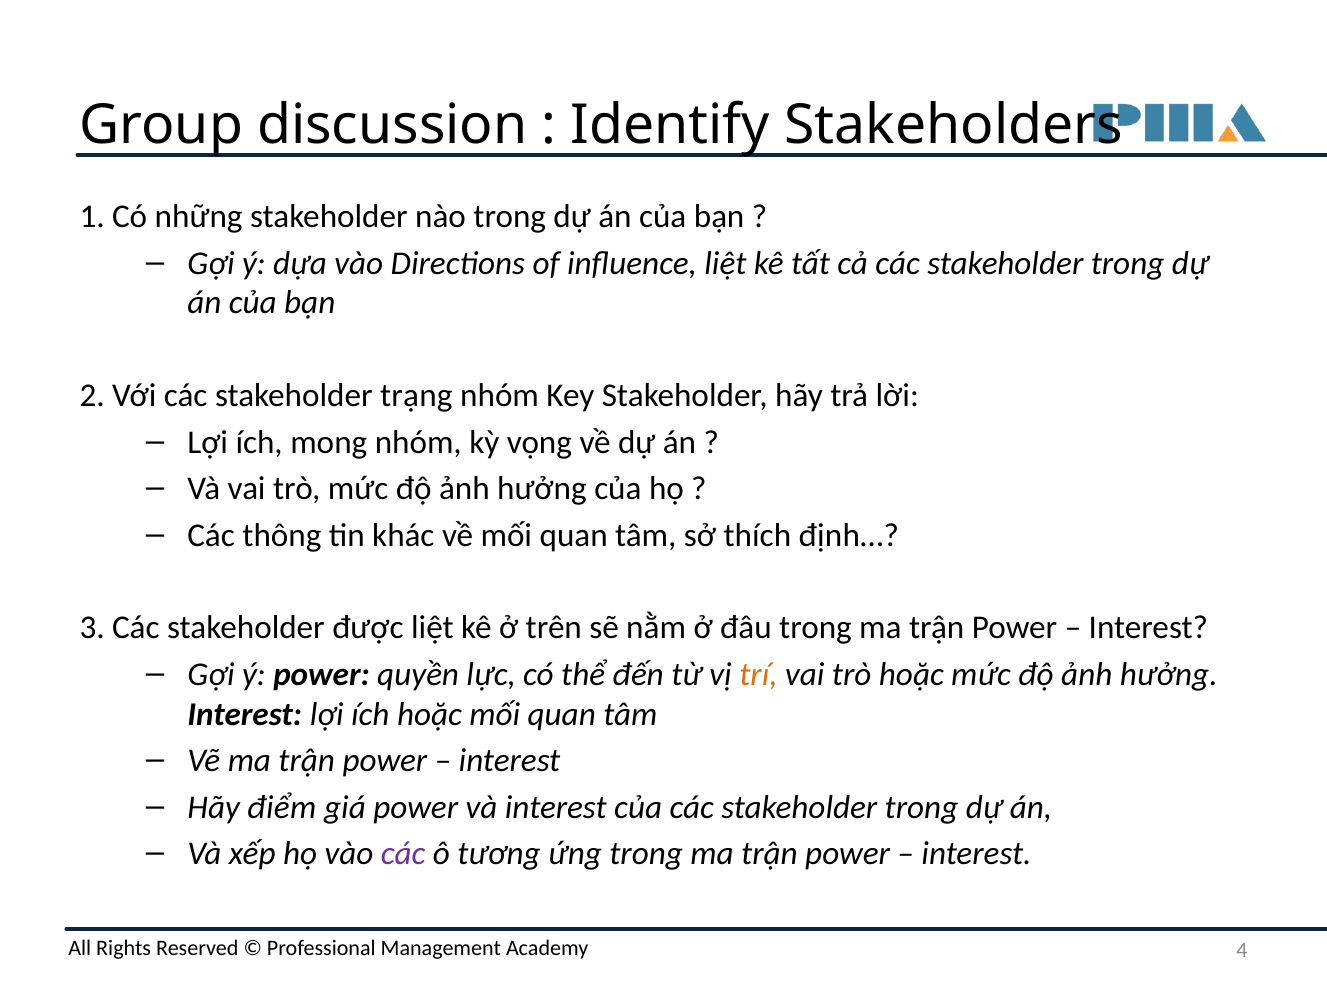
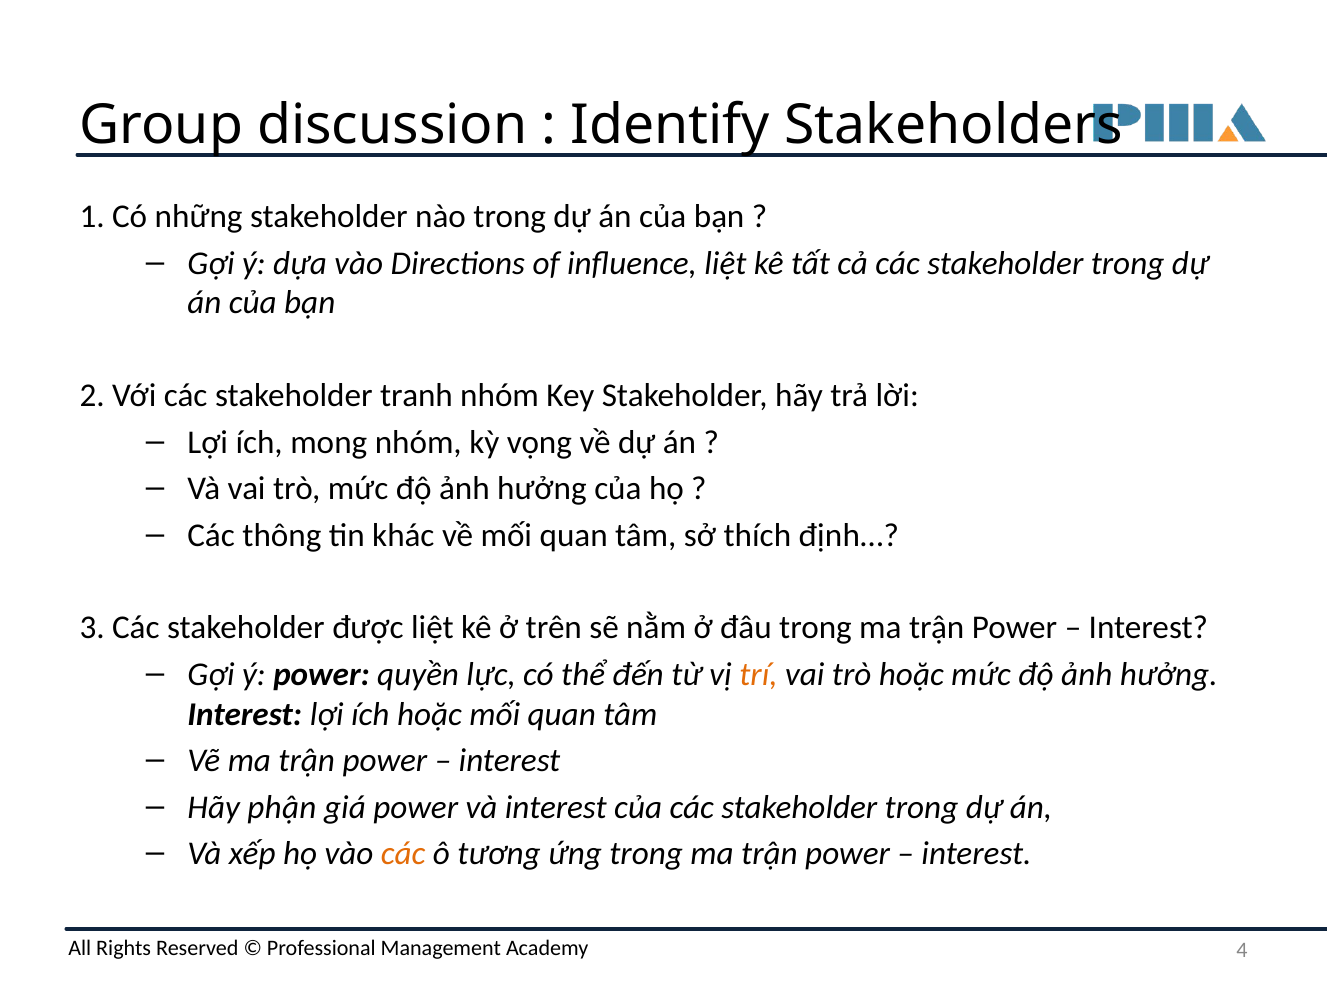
trạng: trạng -> tranh
điểm: điểm -> phận
các at (403, 854) colour: purple -> orange
